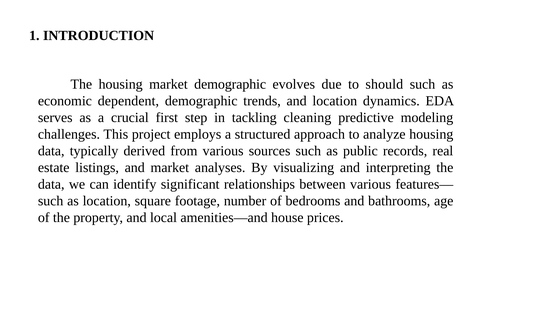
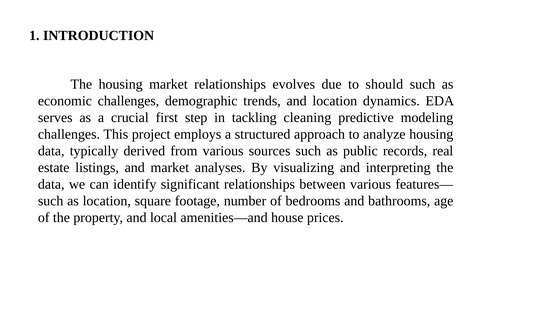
market demographic: demographic -> relationships
economic dependent: dependent -> challenges
